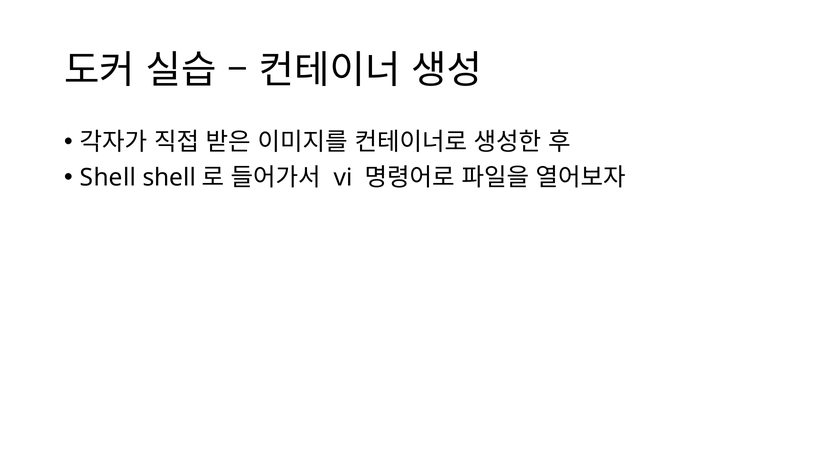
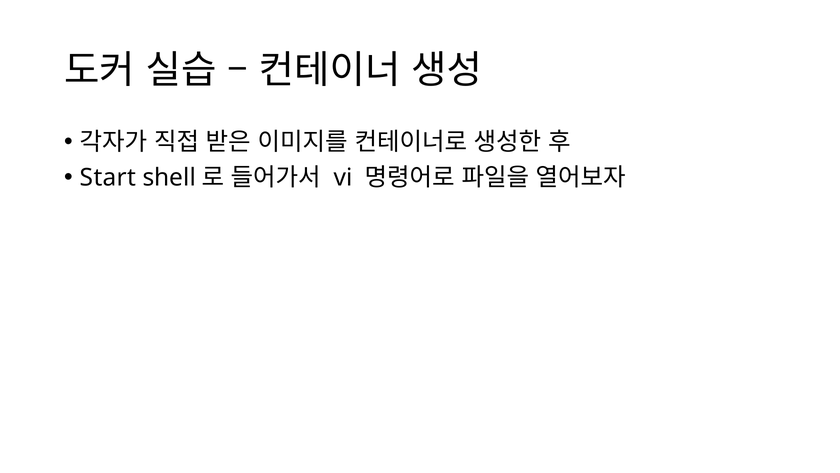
Shell at (108, 177): Shell -> Start
